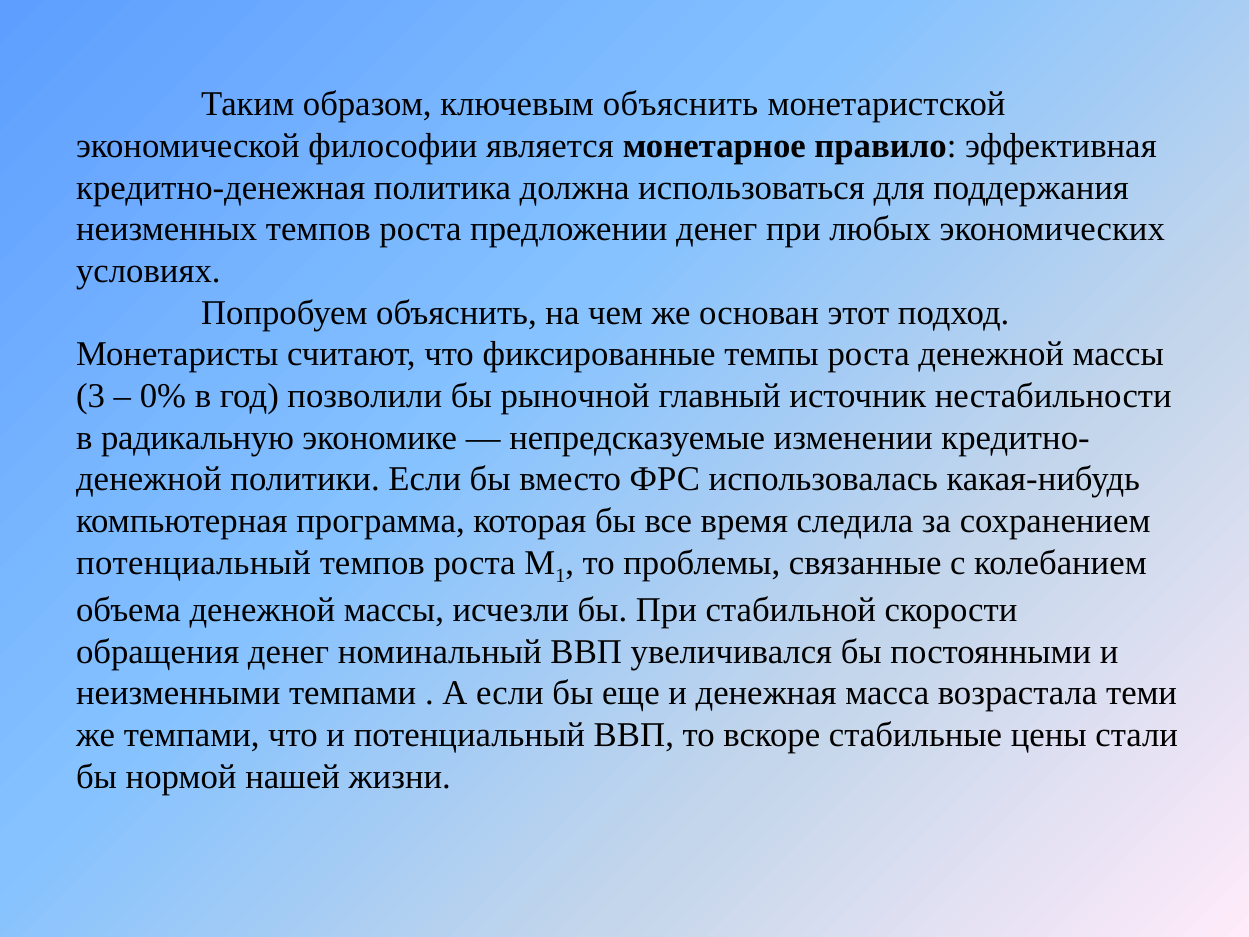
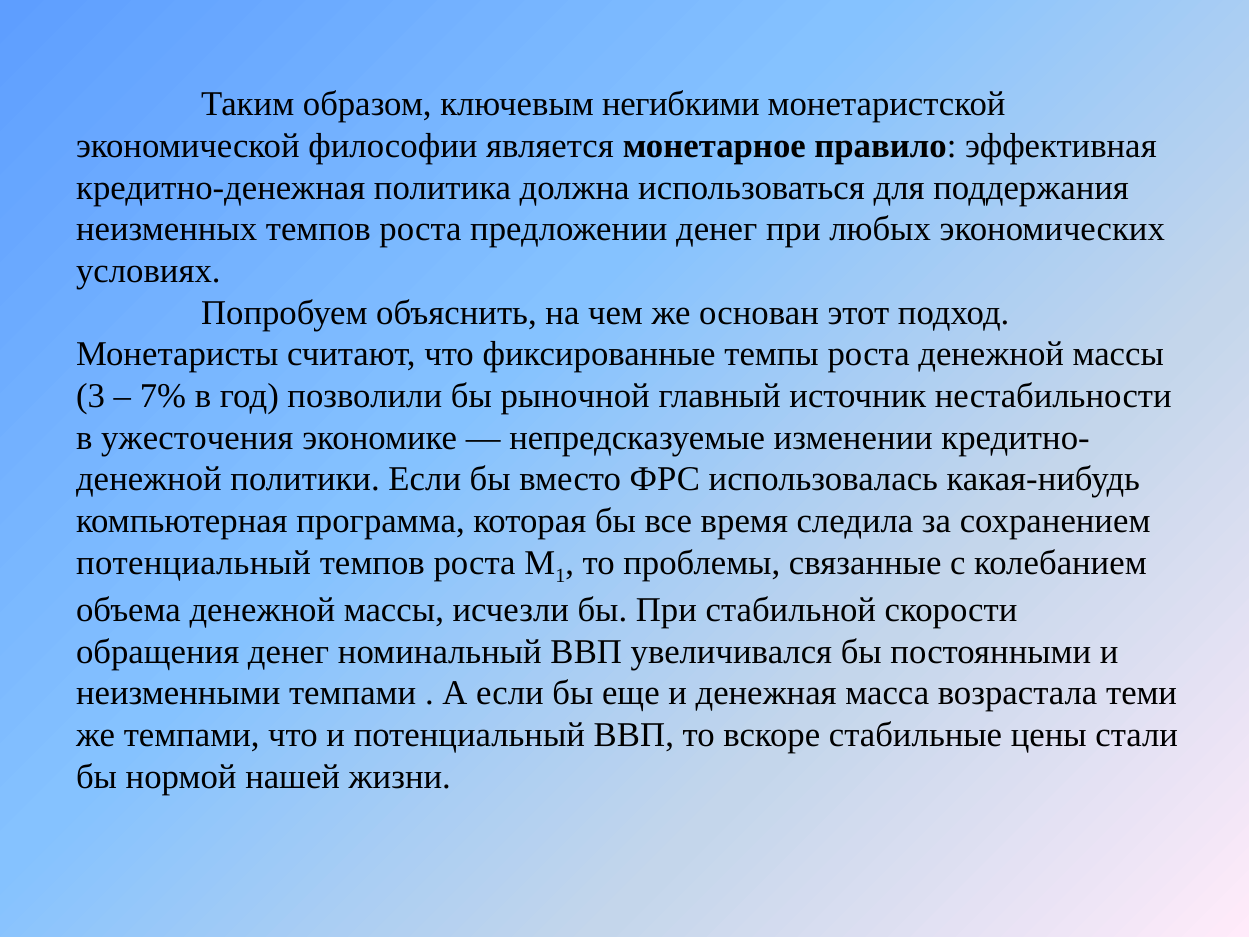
ключевым объяснить: объяснить -> негибкими
0%: 0% -> 7%
радикальную: радикальную -> ужесточения
